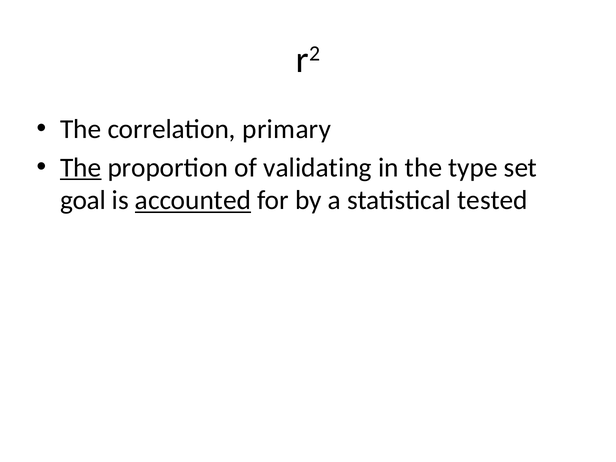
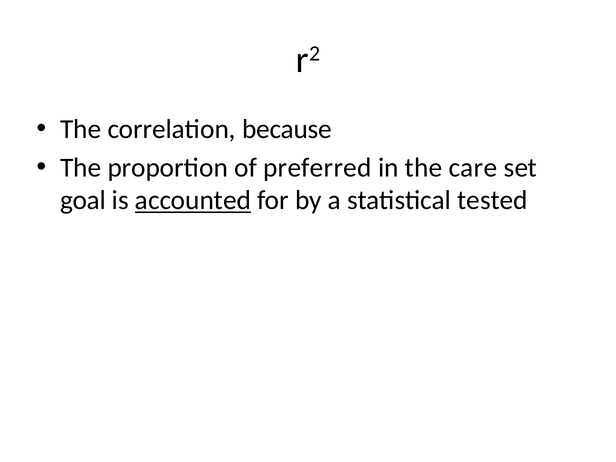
primary: primary -> because
The at (81, 168) underline: present -> none
validating: validating -> preferred
type: type -> care
